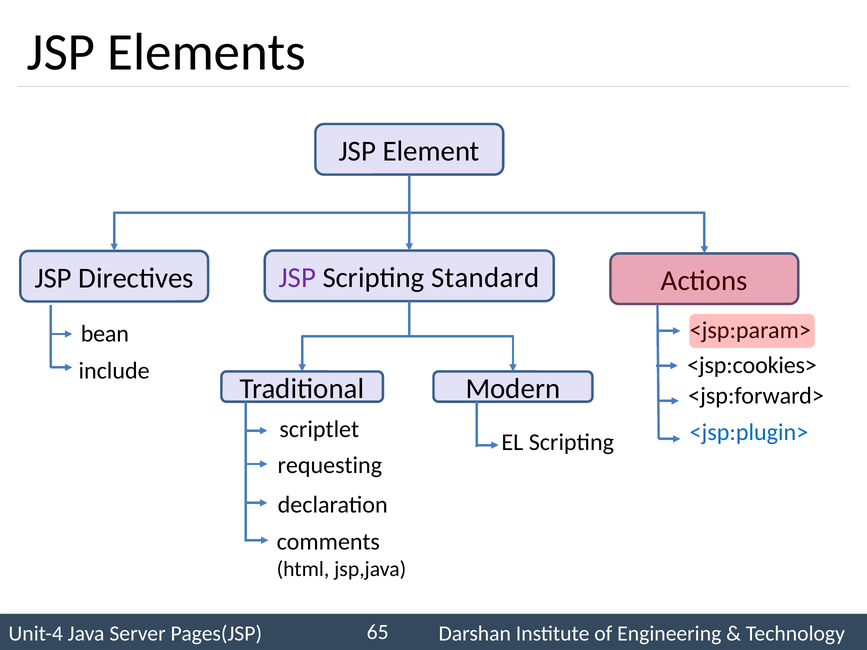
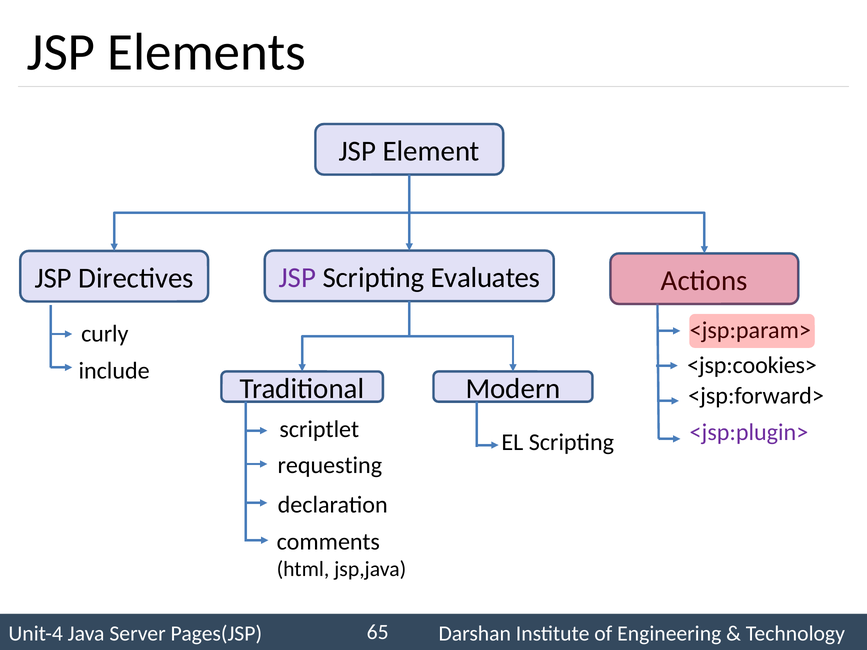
Standard: Standard -> Evaluates
bean: bean -> curly
<jsp:plugin> colour: blue -> purple
